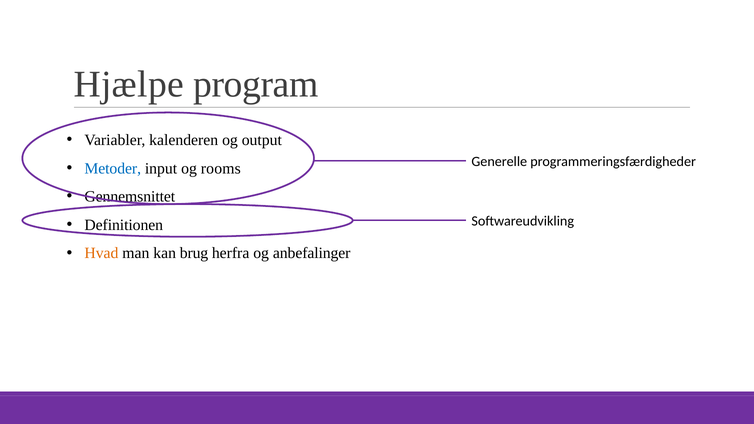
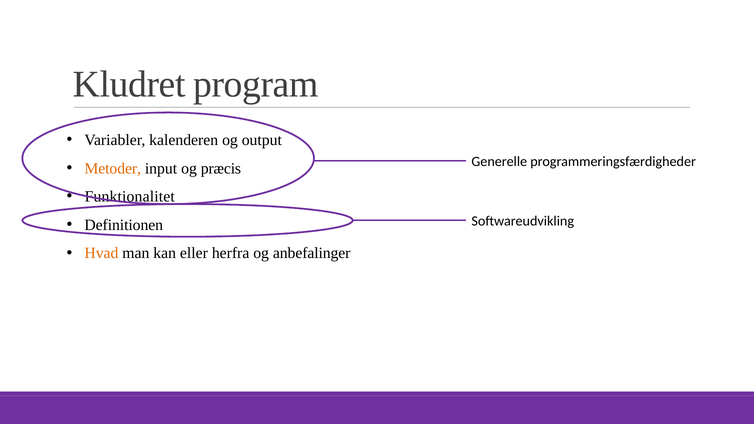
Hjælpe: Hjælpe -> Kludret
Metoder colour: blue -> orange
rooms: rooms -> præcis
Gennemsnittet: Gennemsnittet -> Funktionalitet
brug: brug -> eller
